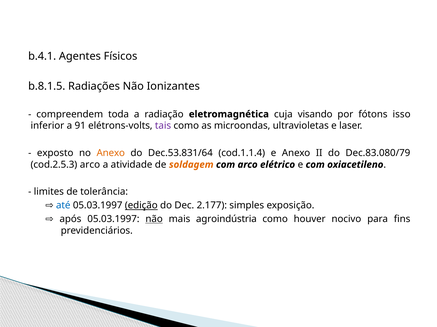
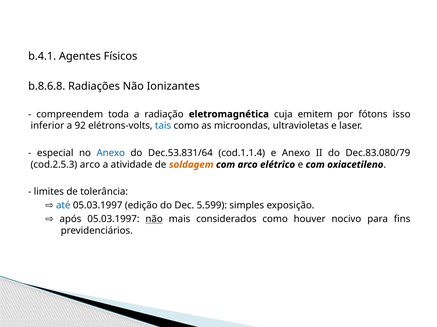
b.8.1.5: b.8.1.5 -> b.8.6.8
visando: visando -> emitem
91: 91 -> 92
tais colour: purple -> blue
exposto: exposto -> especial
Anexo at (111, 153) colour: orange -> blue
edição underline: present -> none
2.177: 2.177 -> 5.599
agroindústria: agroindústria -> considerados
